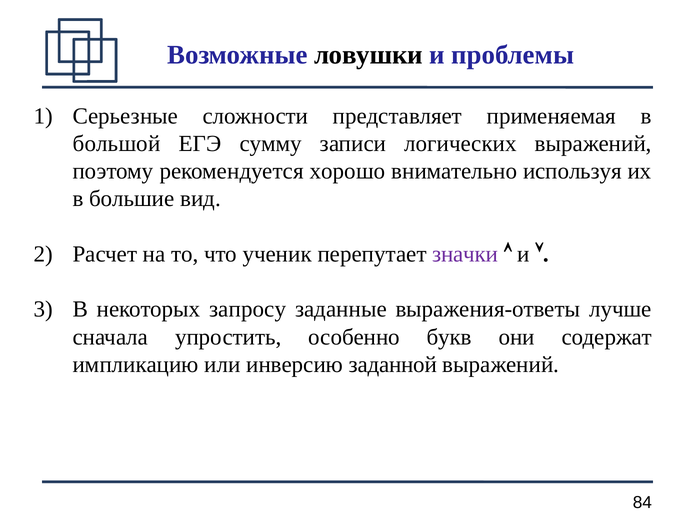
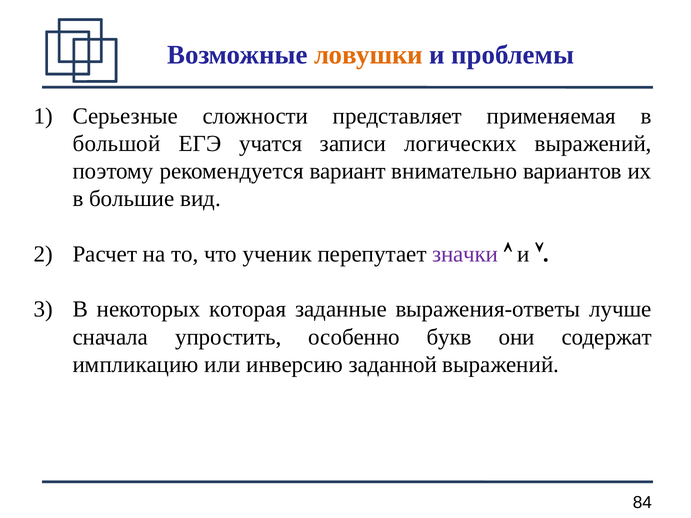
ловушки colour: black -> orange
сумму: сумму -> учатся
хорошо: хорошо -> вариант
используя: используя -> вариантов
запросу: запросу -> которая
